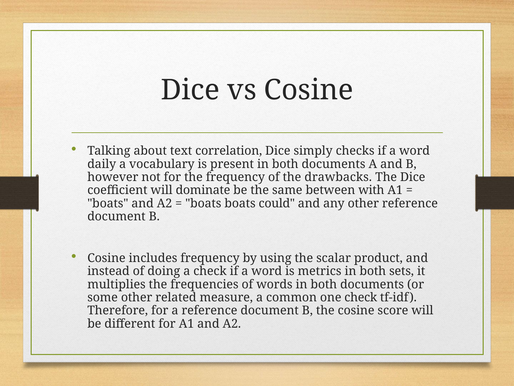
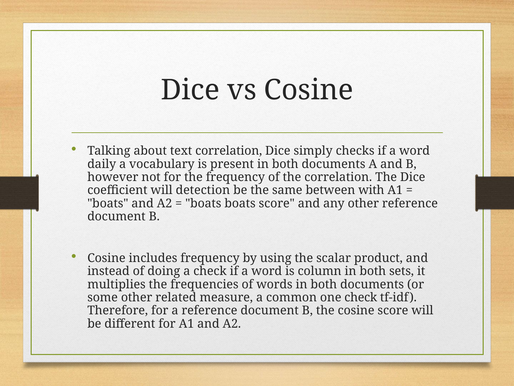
the drawbacks: drawbacks -> correlation
dominate: dominate -> detection
boats could: could -> score
metrics: metrics -> column
